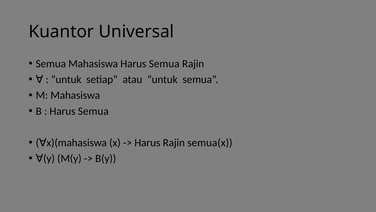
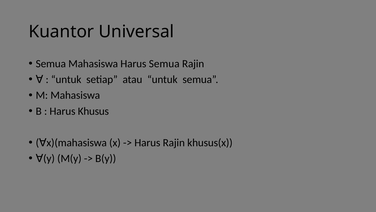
Semua at (93, 111): Semua -> Khusus
semua(x: semua(x -> khusus(x
